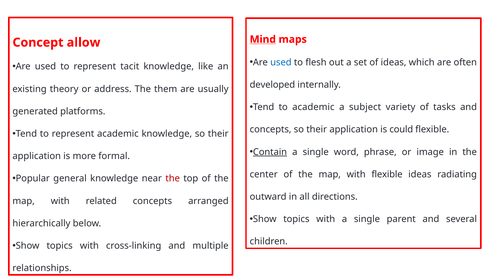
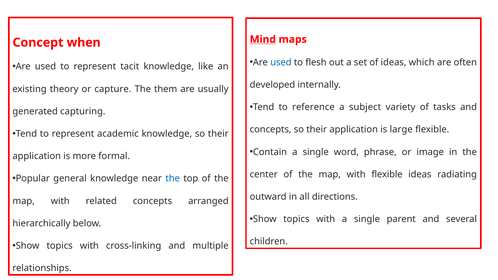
allow: allow -> when
address: address -> capture
to academic: academic -> reference
platforms: platforms -> capturing
could: could -> large
Contain underline: present -> none
the at (173, 179) colour: red -> blue
